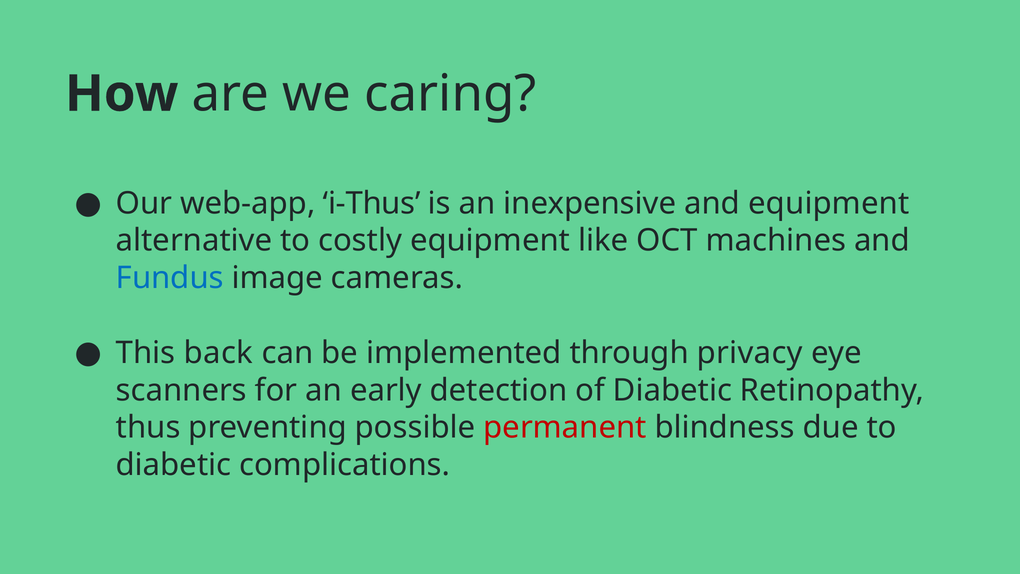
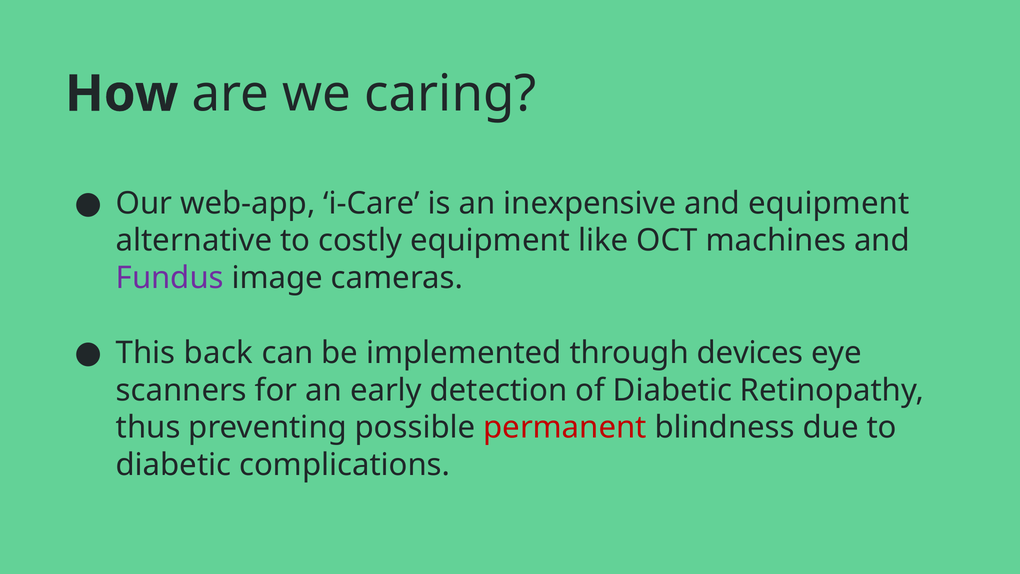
i-Thus: i-Thus -> i-Care
Fundus colour: blue -> purple
privacy: privacy -> devices
